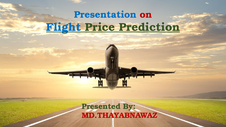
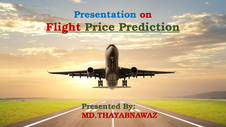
Flight colour: blue -> red
